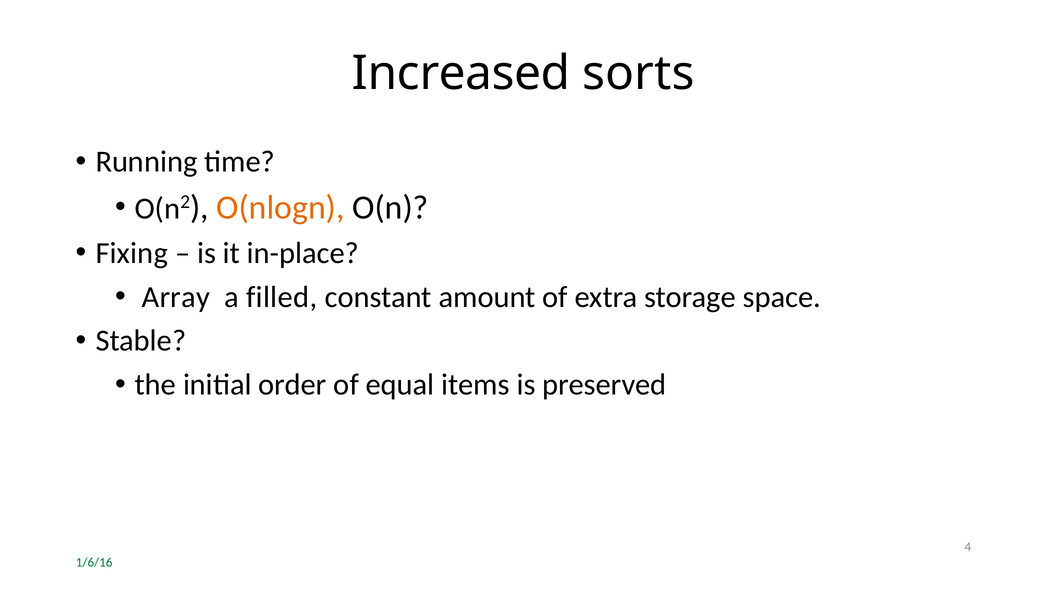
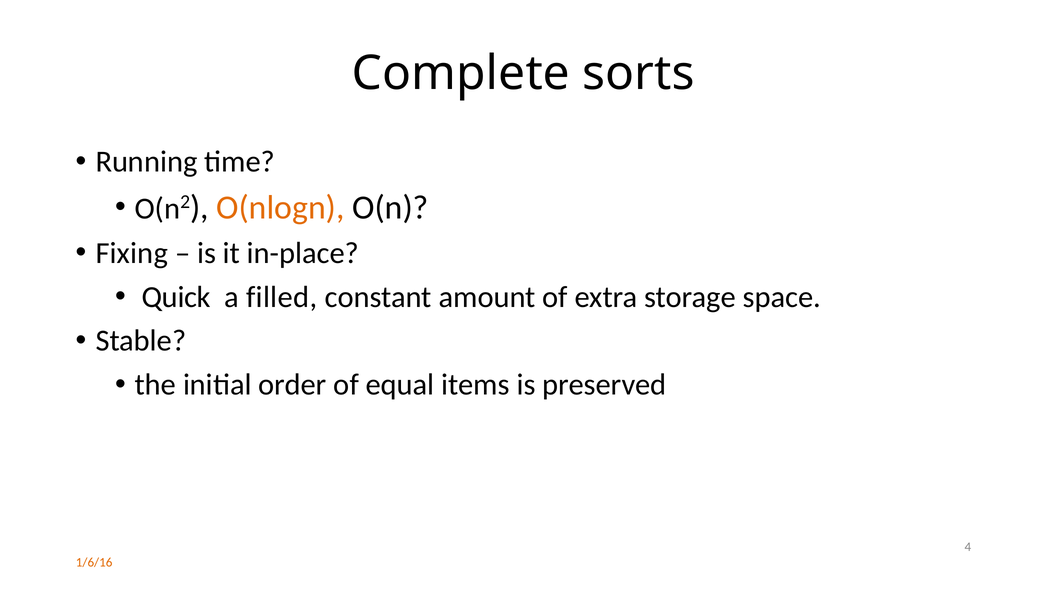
Increased: Increased -> Complete
Array: Array -> Quick
1/6/16 colour: green -> orange
